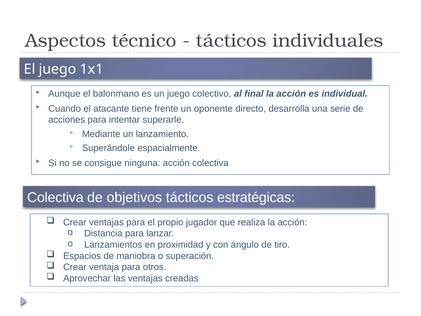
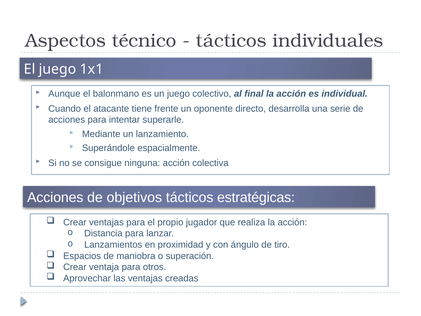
Colectiva at (55, 197): Colectiva -> Acciones
